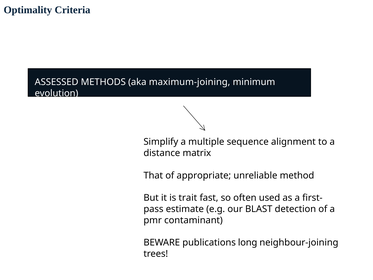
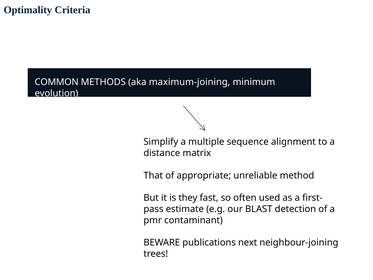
ASSESSED: ASSESSED -> COMMON
trait: trait -> they
long: long -> next
